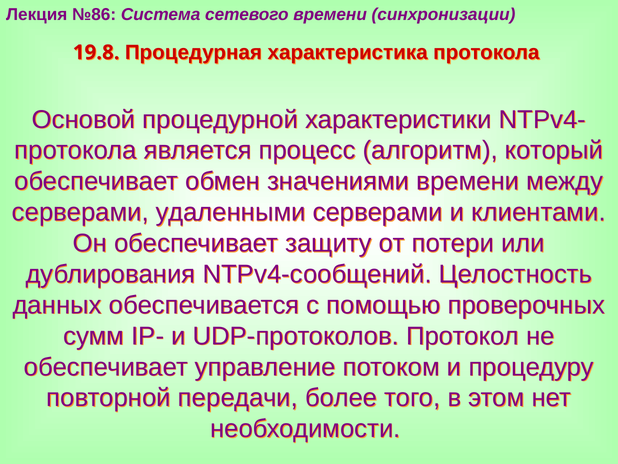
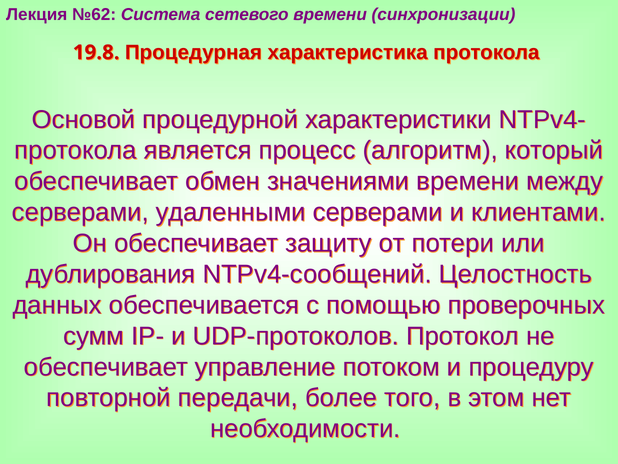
№86: №86 -> №62
